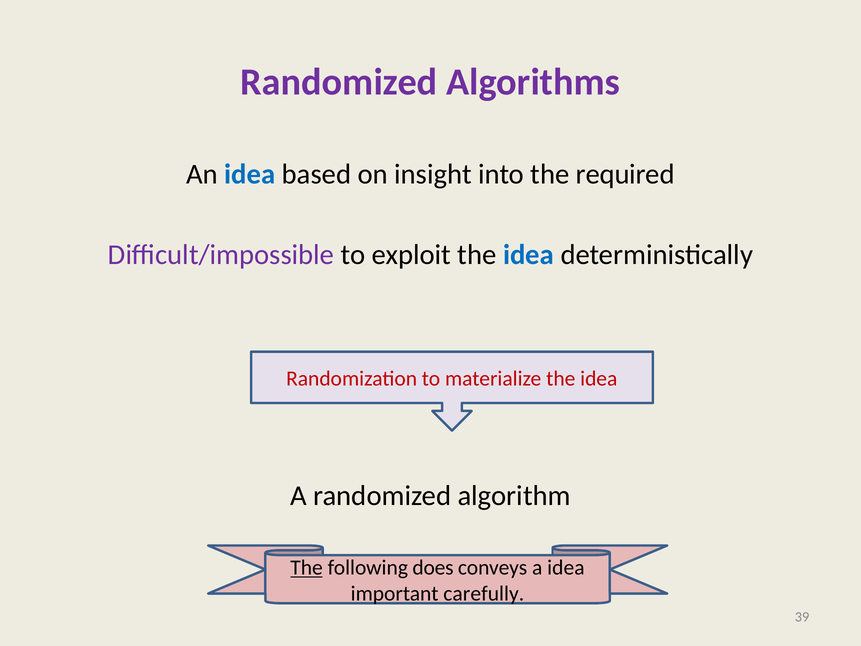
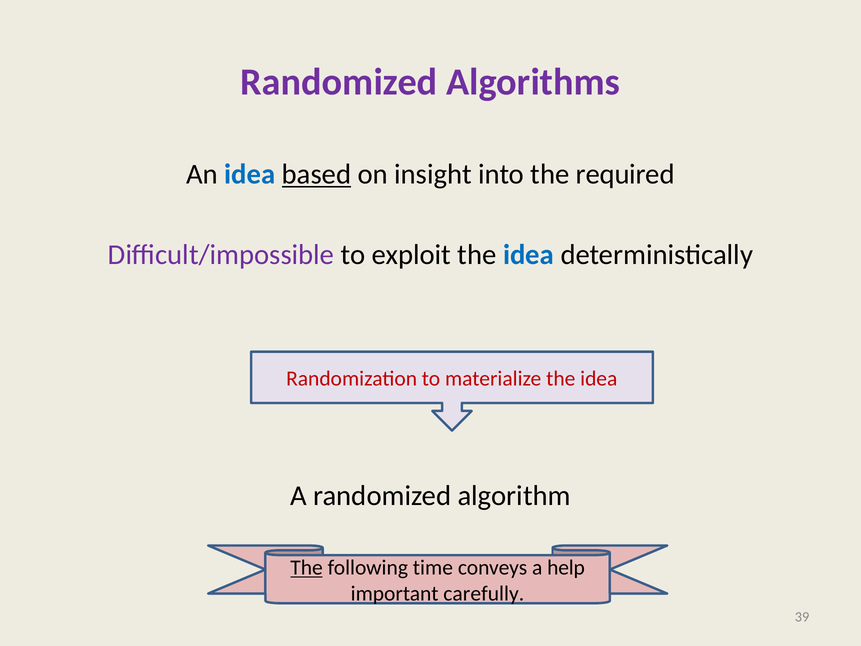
based underline: none -> present
does: does -> time
a idea: idea -> help
